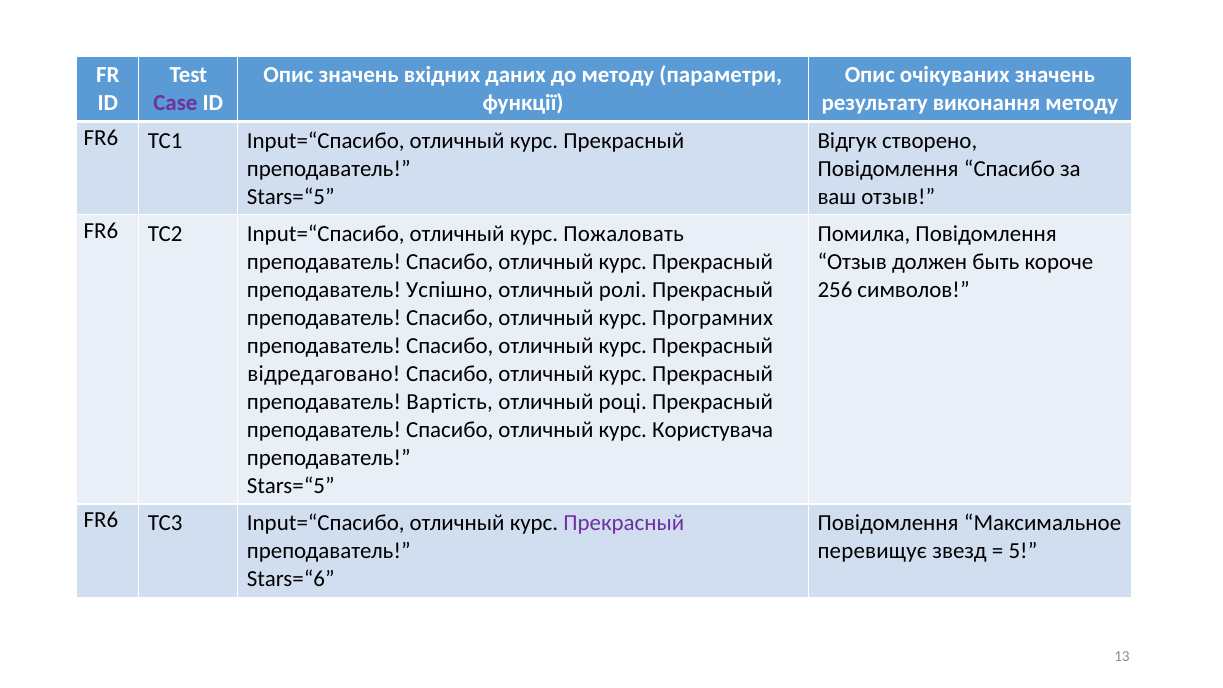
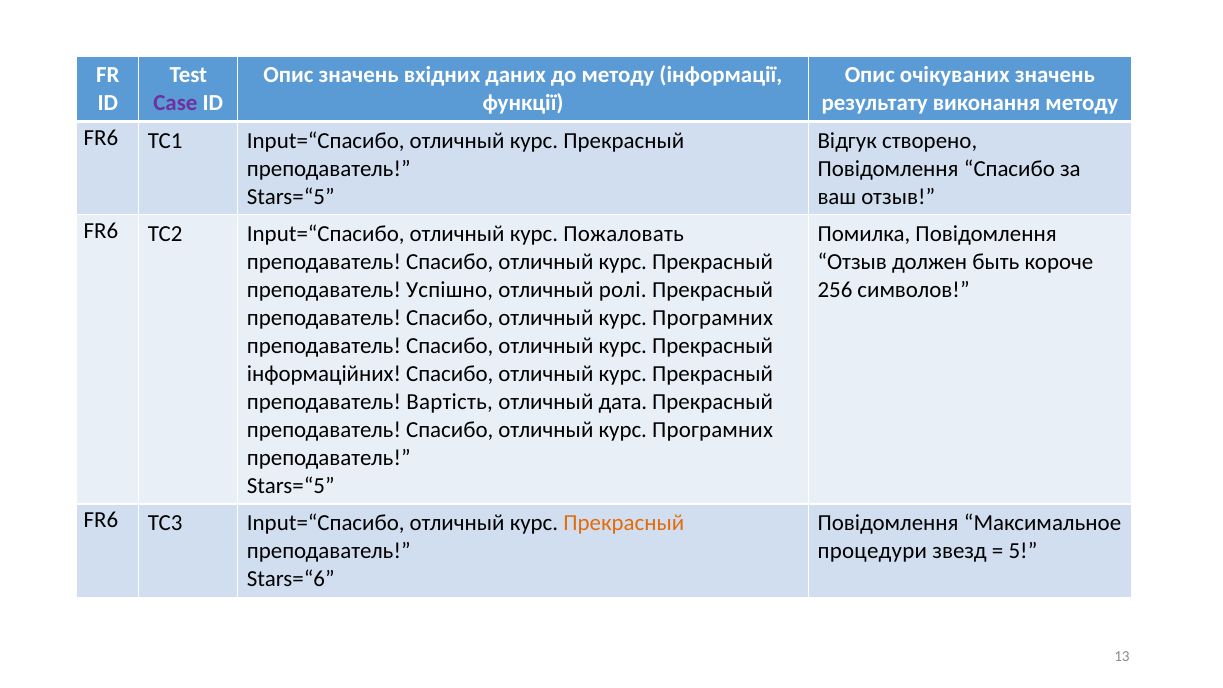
параметри: параметри -> інформації
відредаговано: відредаговано -> інформаційних
році: році -> дата
Користувача at (713, 430): Користувача -> Програмних
Прекрасный at (624, 523) colour: purple -> orange
перевищує: перевищує -> процедури
